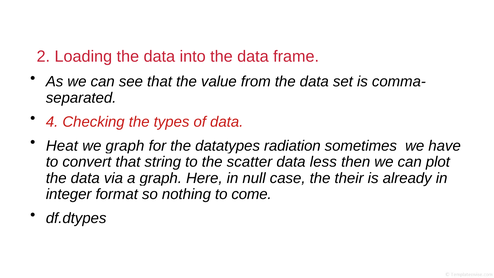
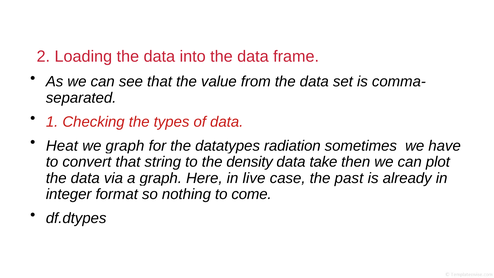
4: 4 -> 1
scatter: scatter -> density
less: less -> take
null: null -> live
their: their -> past
